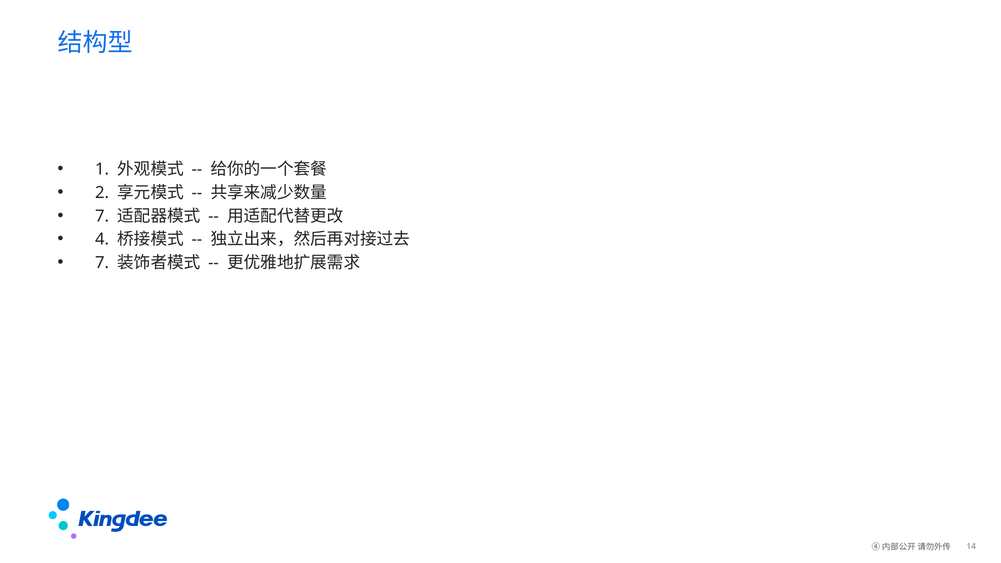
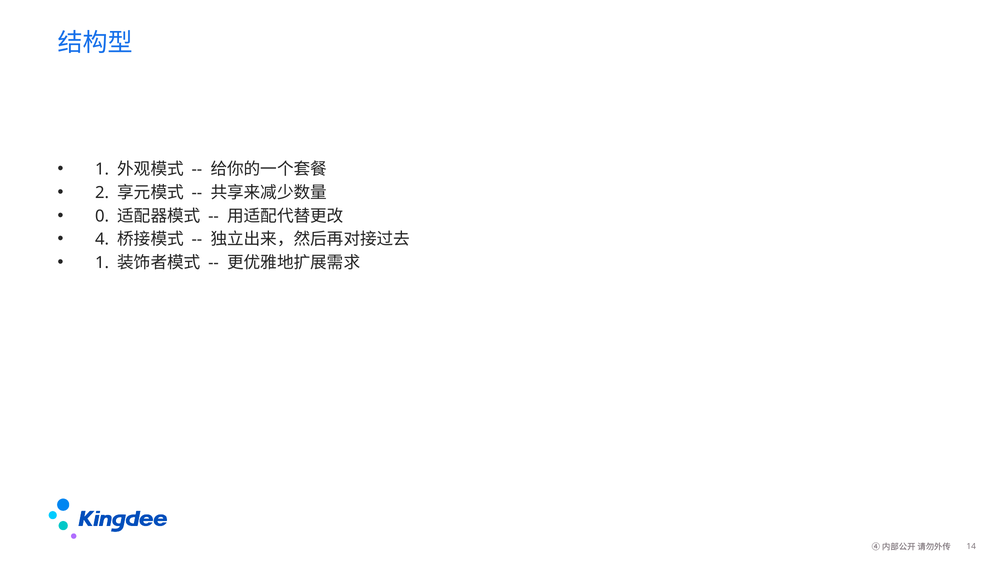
7 at (102, 216): 7 -> 0
7 at (102, 263): 7 -> 1
